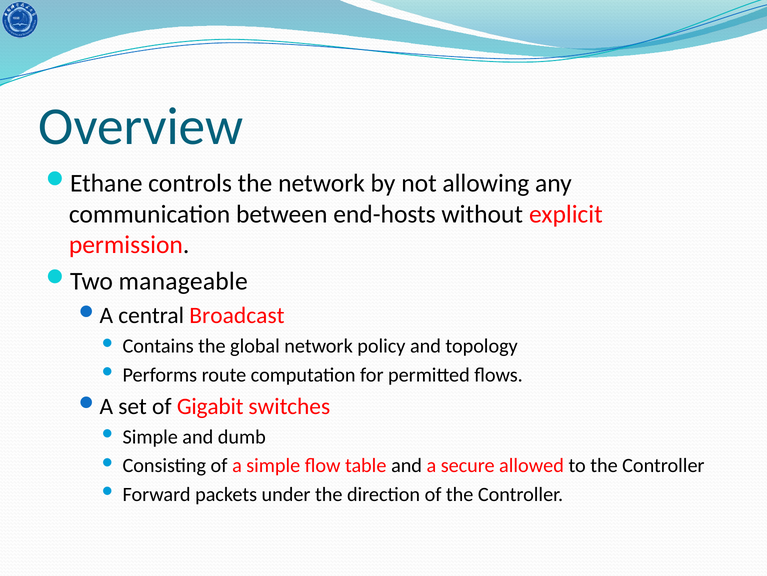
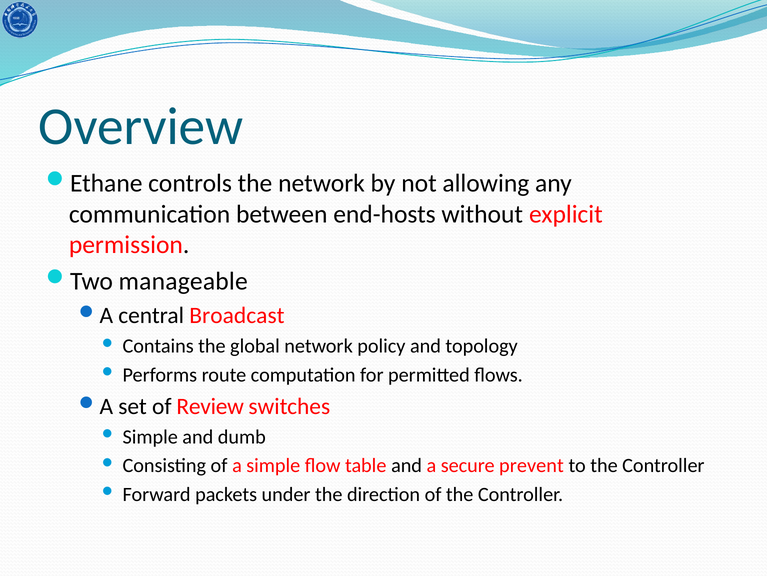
Gigabit: Gigabit -> Review
allowed: allowed -> prevent
